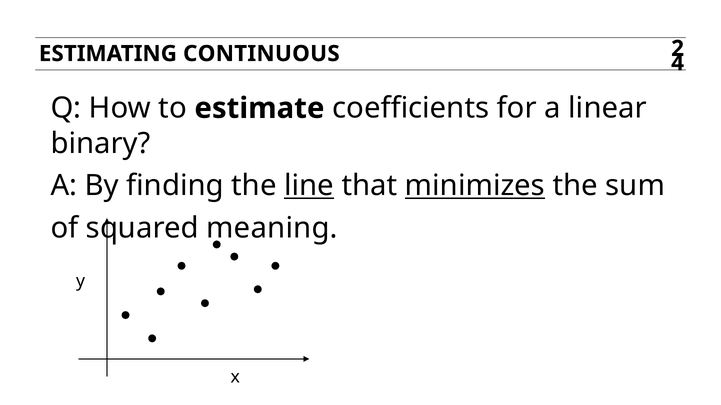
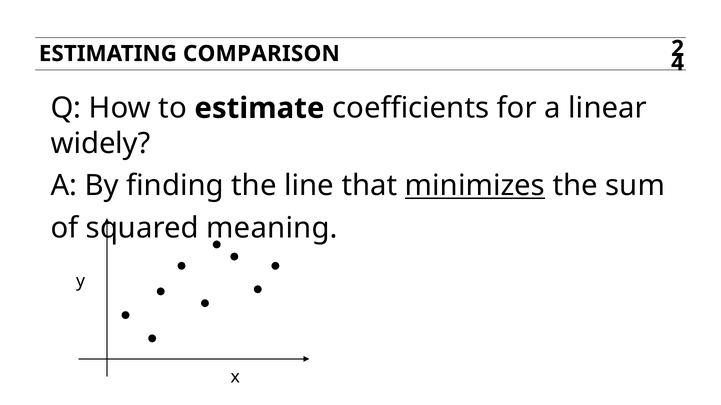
CONTINUOUS: CONTINUOUS -> COMPARISON
binary: binary -> widely
line underline: present -> none
